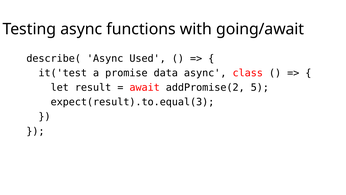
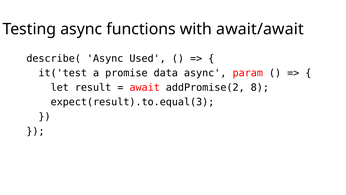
going/await: going/await -> await/await
class: class -> param
5: 5 -> 8
